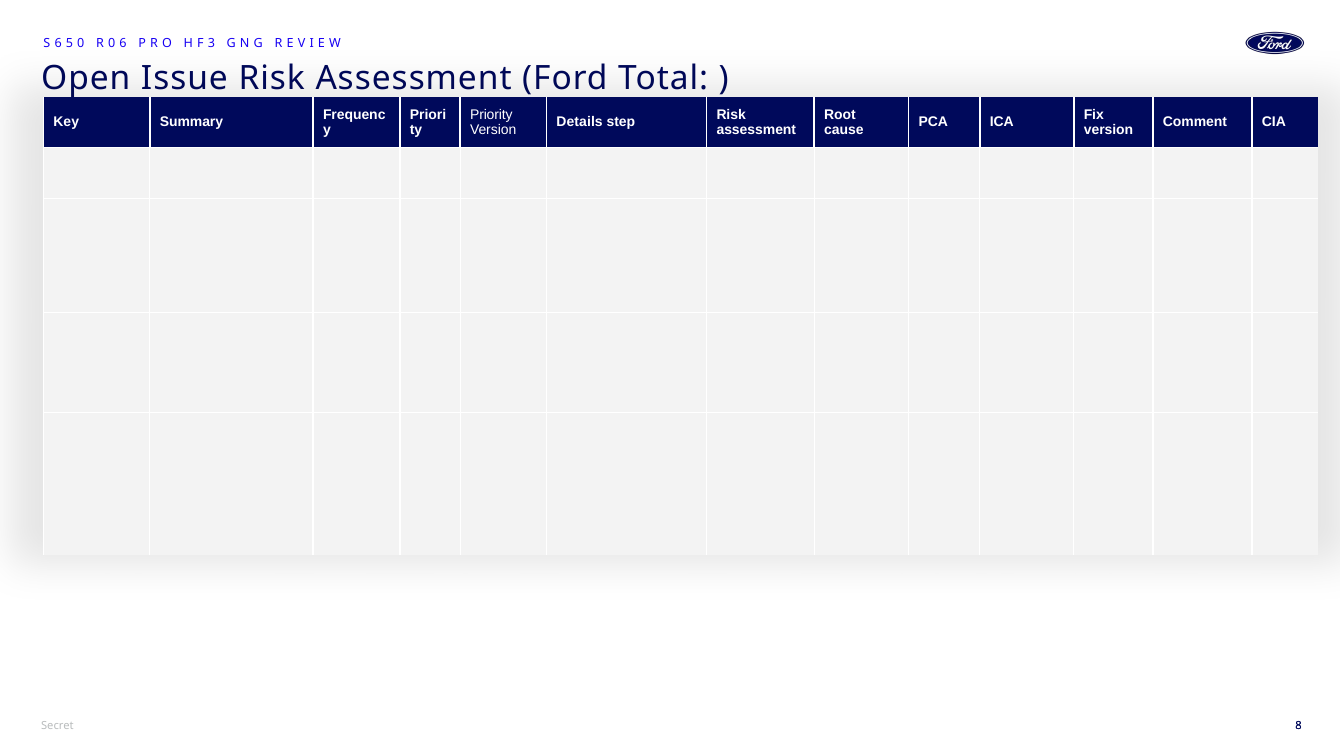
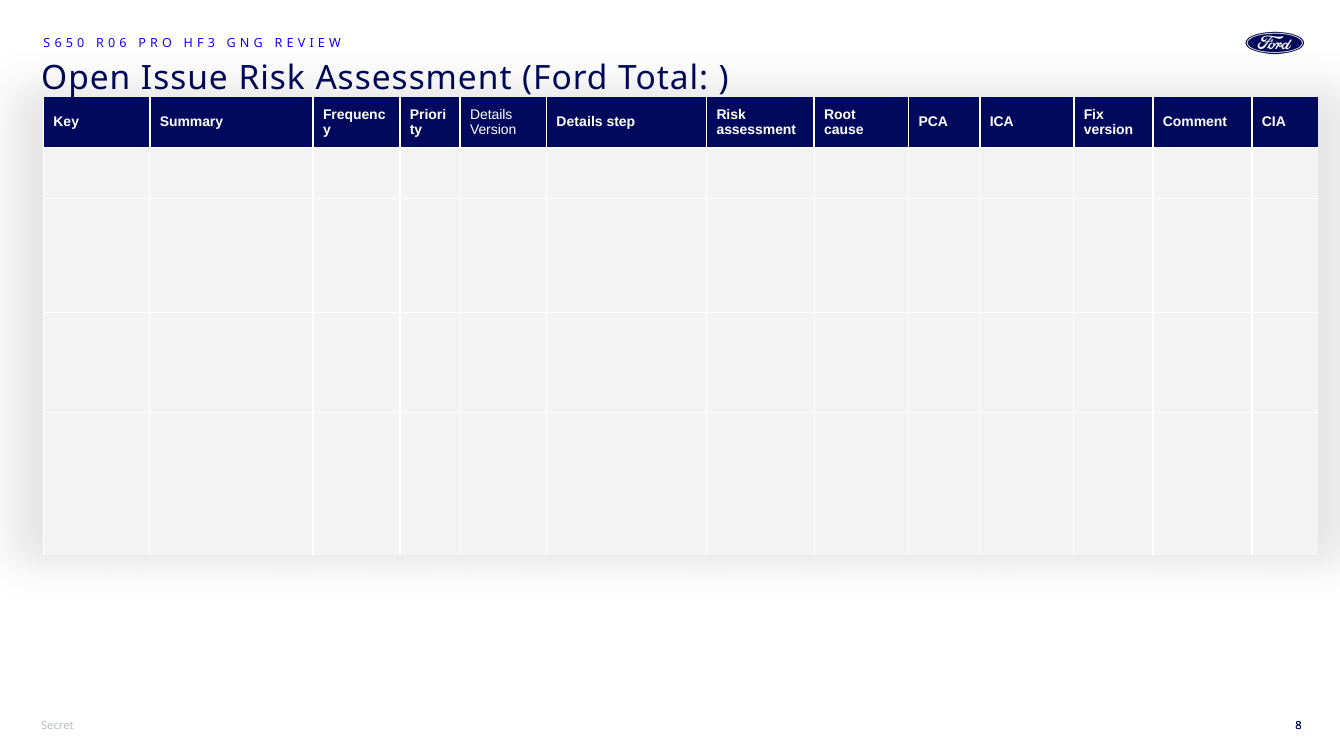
Priority at (491, 114): Priority -> Details
